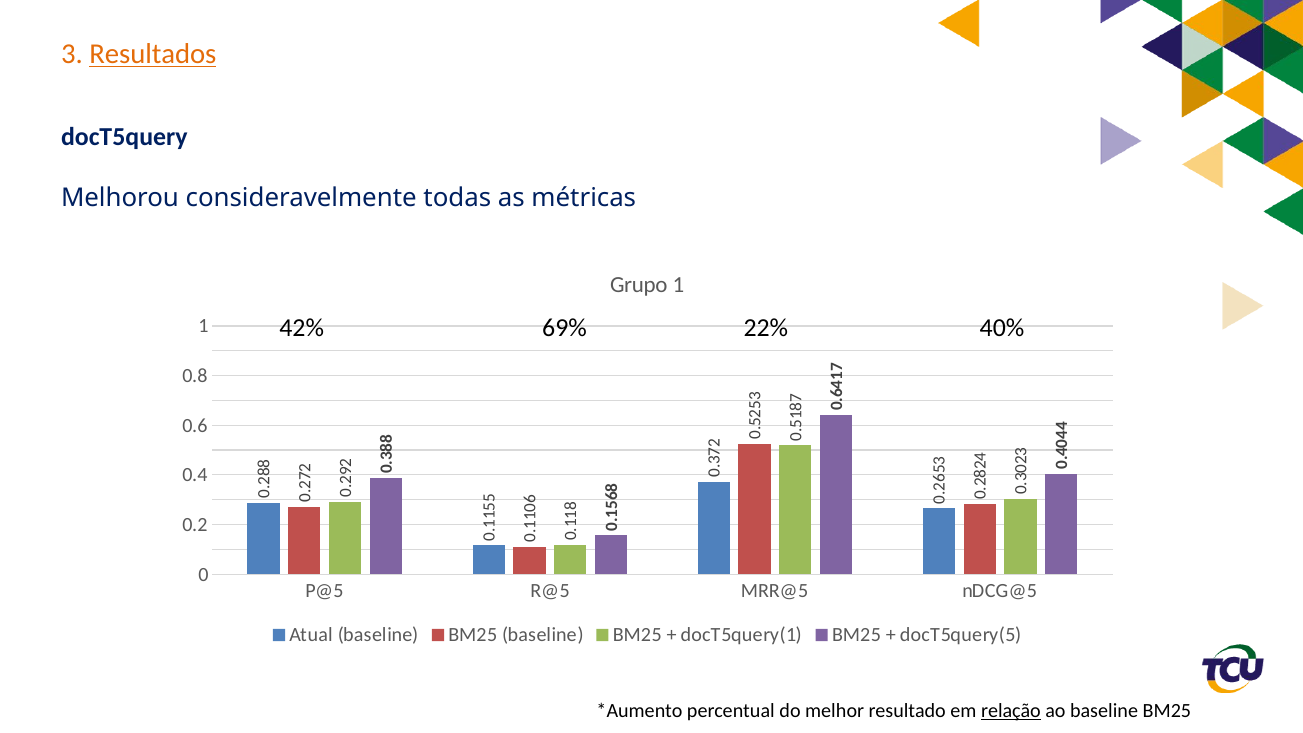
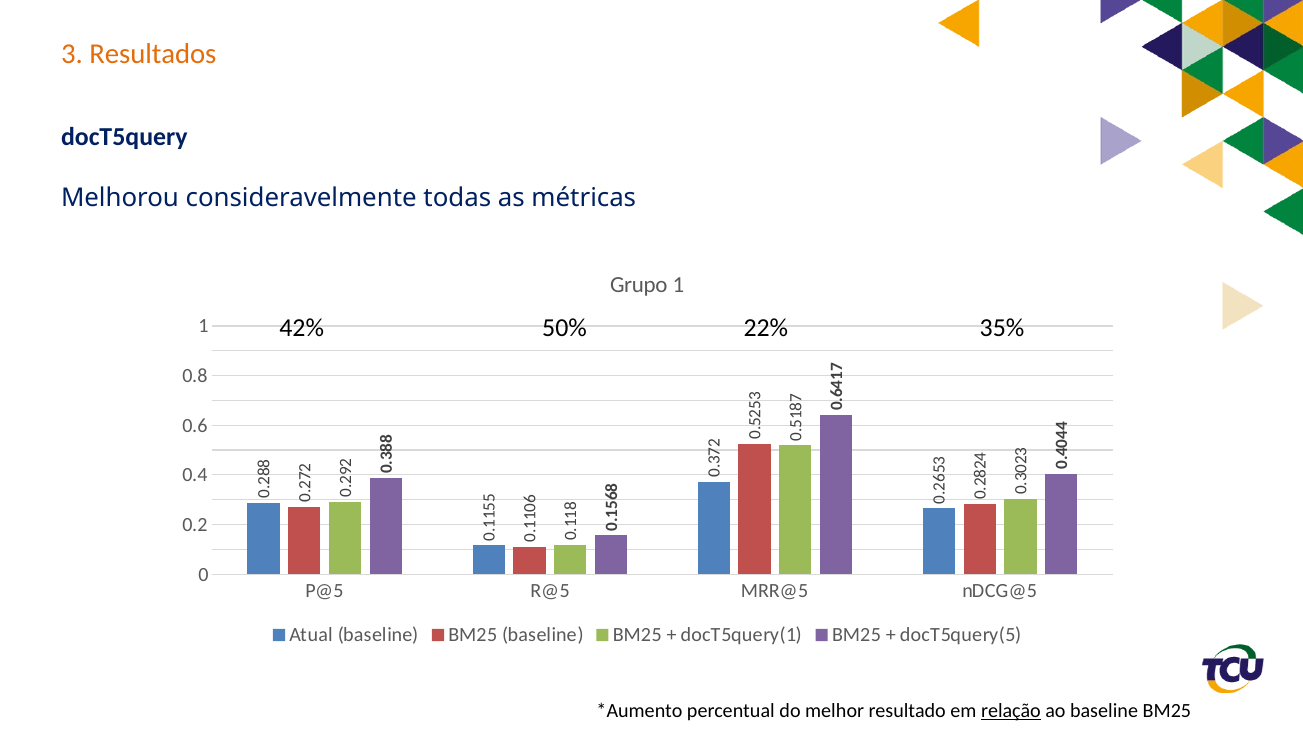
Resultados underline: present -> none
69%: 69% -> 50%
40%: 40% -> 35%
